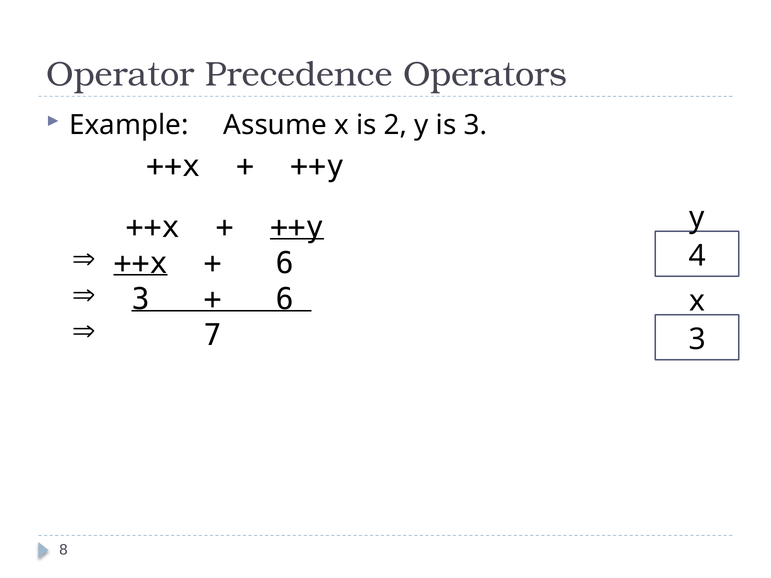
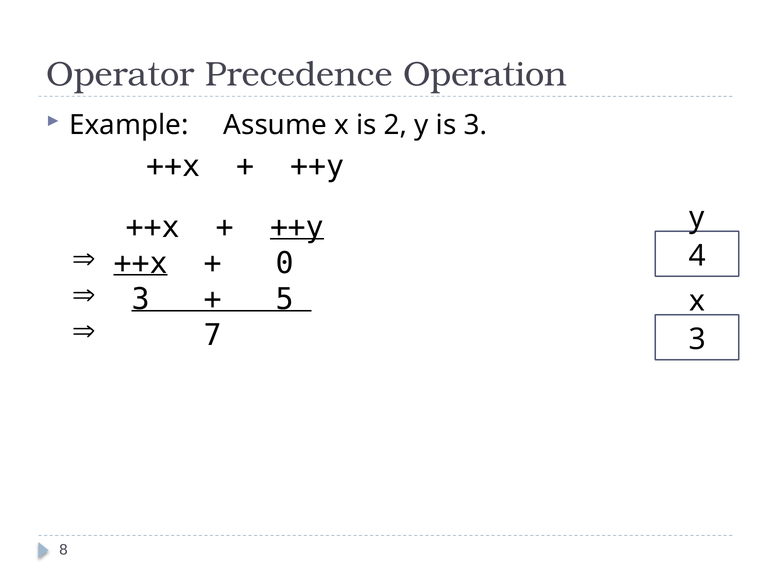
Operators: Operators -> Operation
6 at (285, 264): 6 -> 0
6 at (285, 300): 6 -> 5
